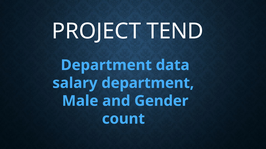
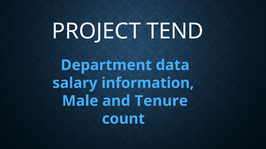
salary department: department -> information
Gender: Gender -> Tenure
